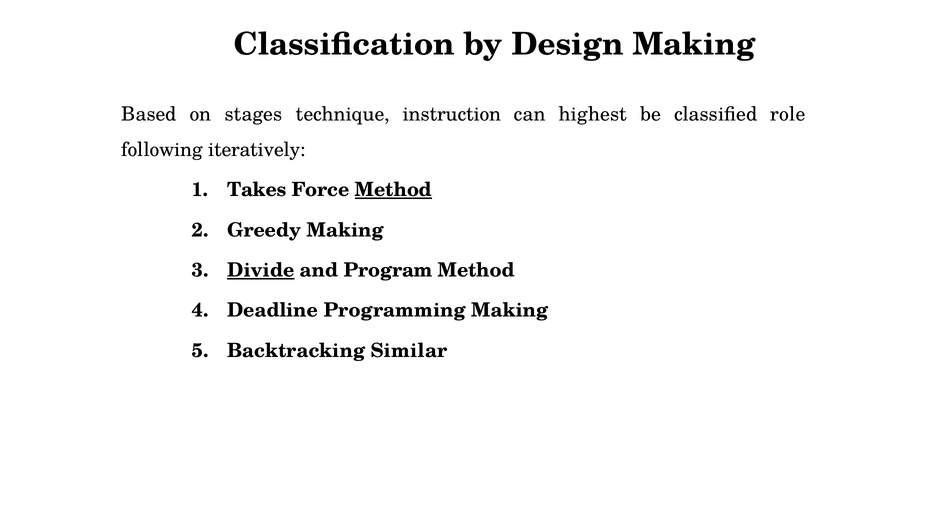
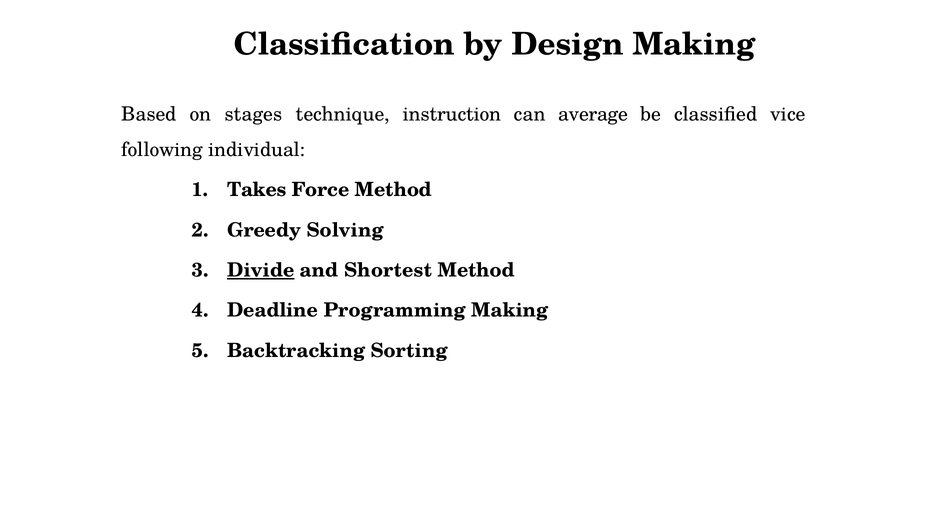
highest: highest -> average
role: role -> vice
iteratively: iteratively -> individual
Method at (393, 190) underline: present -> none
Greedy Making: Making -> Solving
Program: Program -> Shortest
Similar: Similar -> Sorting
